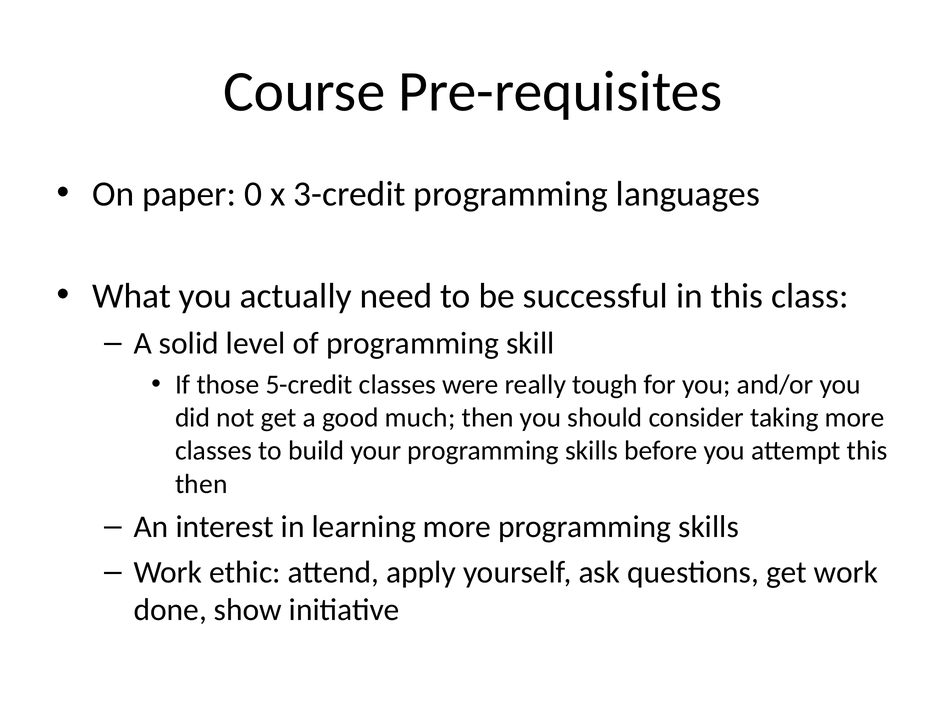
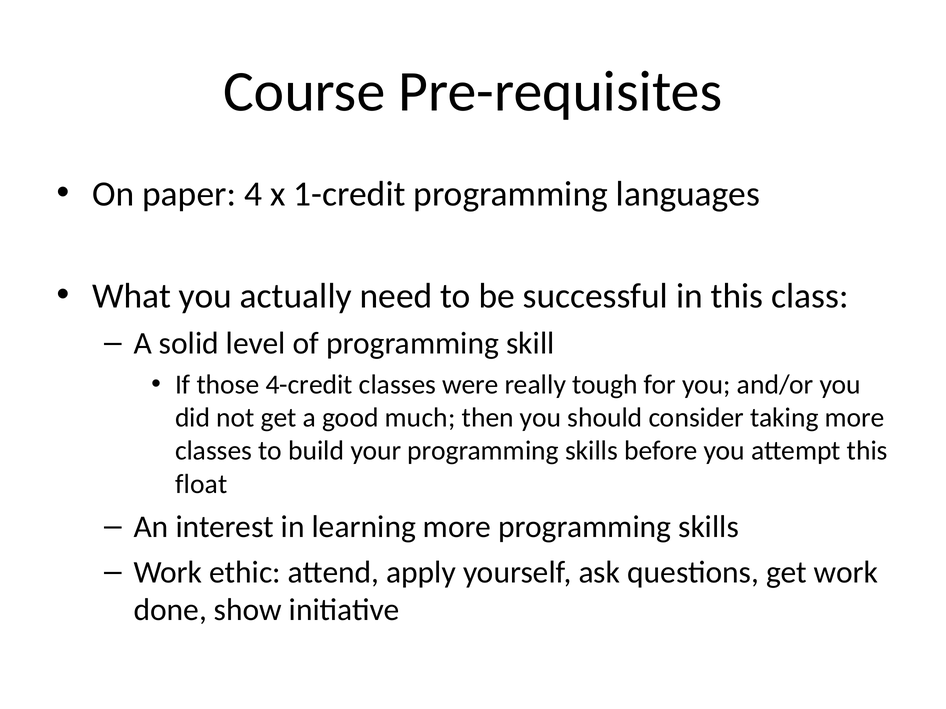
0: 0 -> 4
3-credit: 3-credit -> 1-credit
5-credit: 5-credit -> 4-credit
then at (201, 484): then -> float
